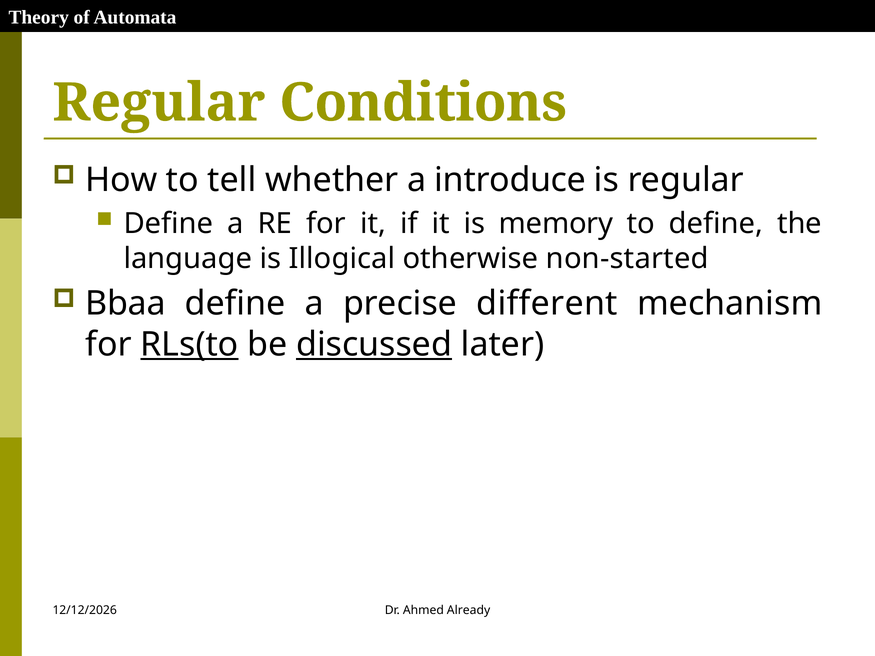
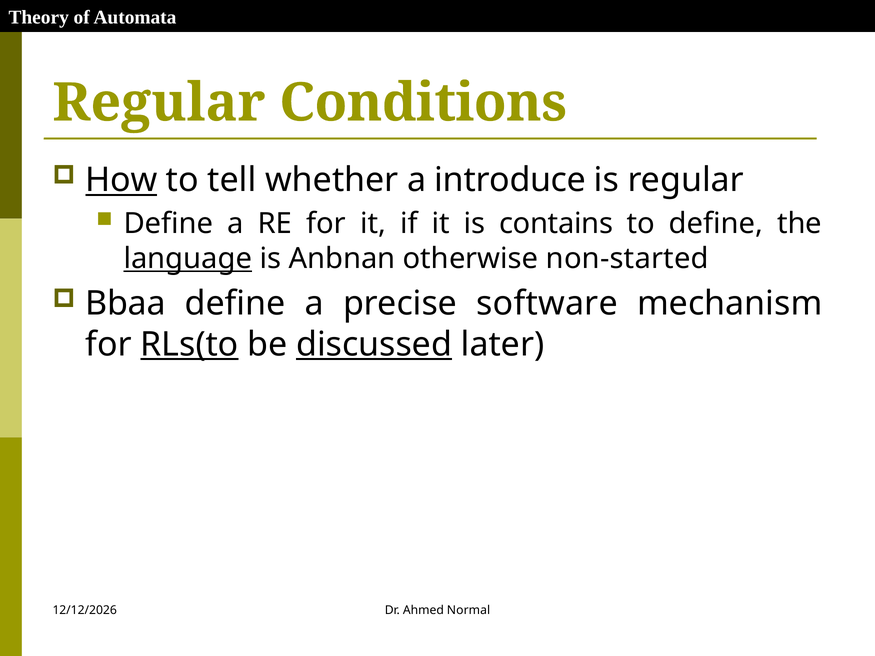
How underline: none -> present
memory: memory -> contains
language underline: none -> present
Illogical: Illogical -> Anbnan
different: different -> software
Already: Already -> Normal
